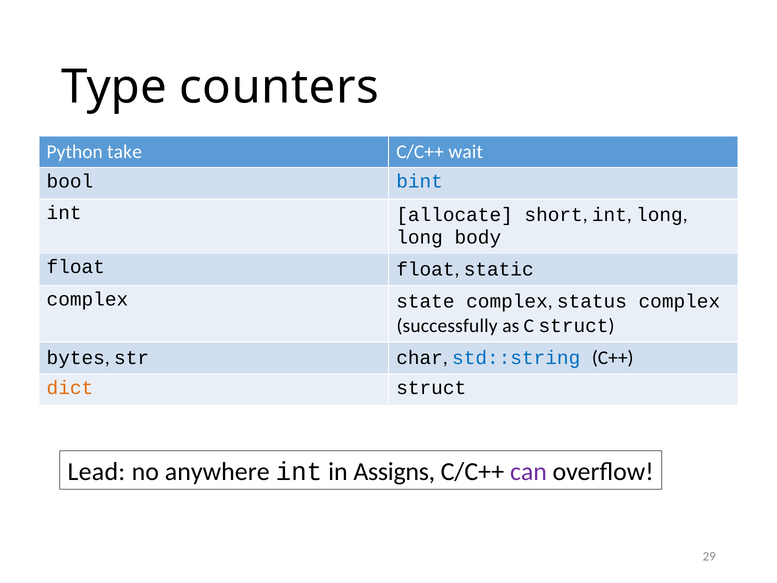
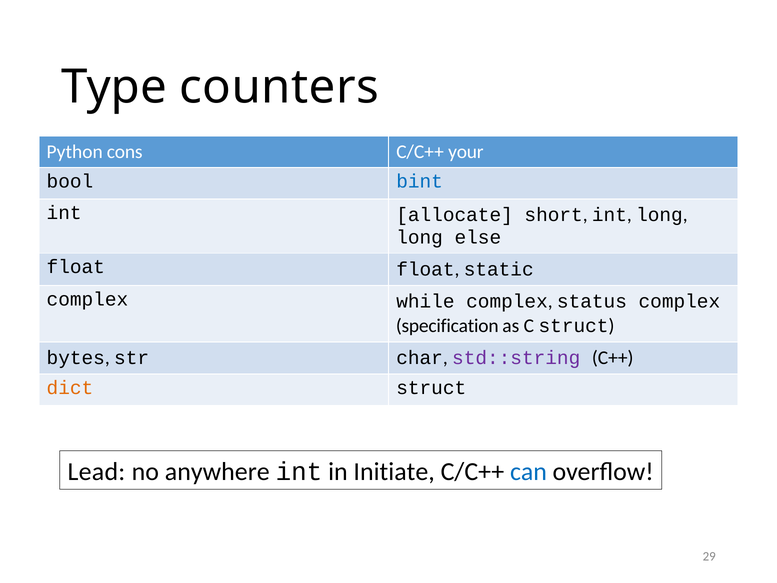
take: take -> cons
wait: wait -> your
body: body -> else
state: state -> while
successfully: successfully -> specification
std::string colour: blue -> purple
Assigns: Assigns -> Initiate
can colour: purple -> blue
